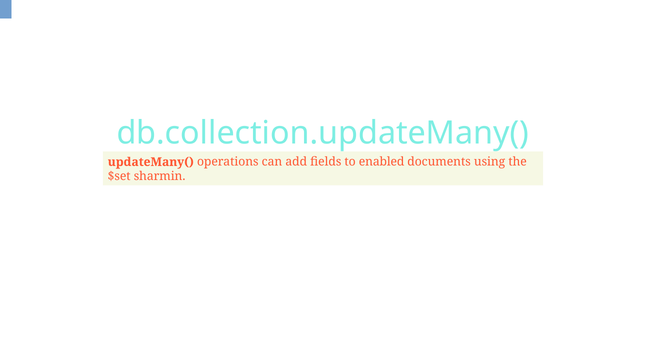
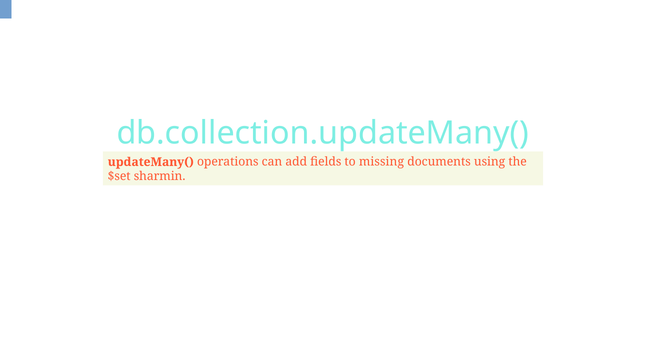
enabled: enabled -> missing
